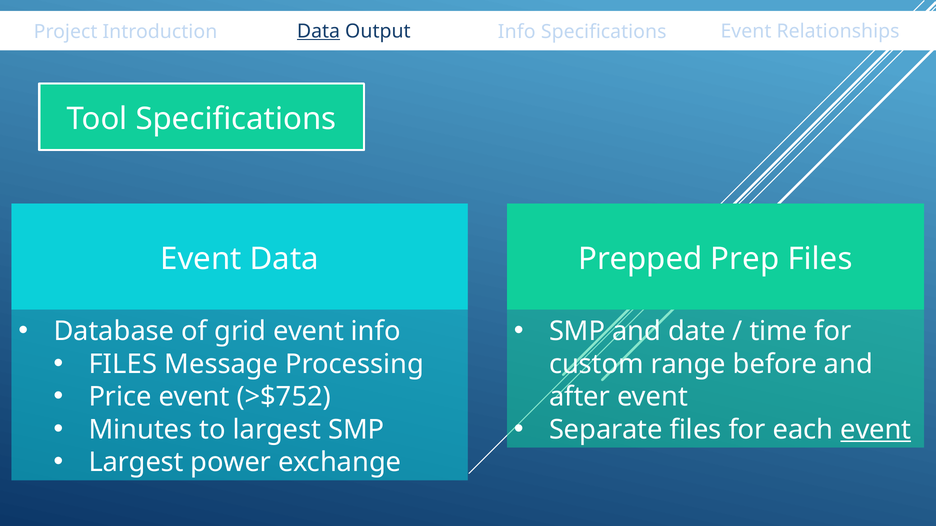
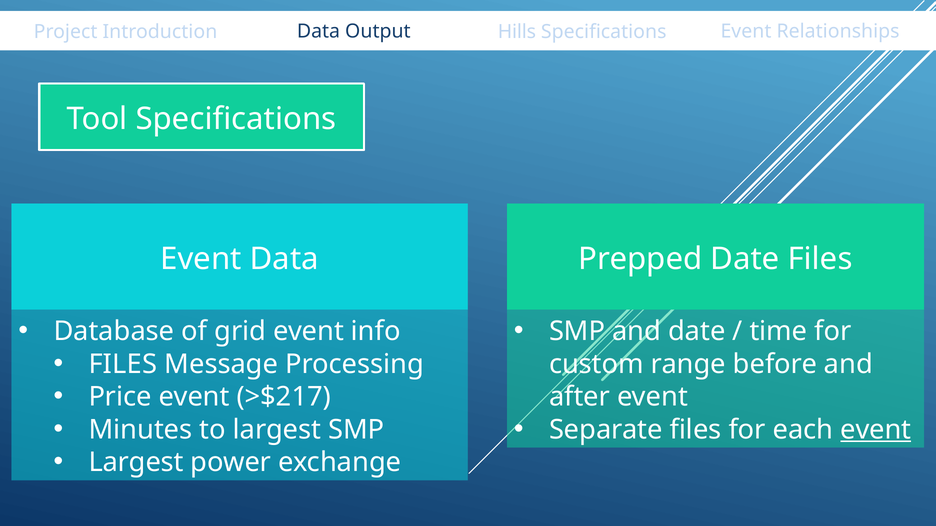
Data at (318, 31) underline: present -> none
Output Info: Info -> Hills
Prepped Prep: Prep -> Date
>$752: >$752 -> >$217
